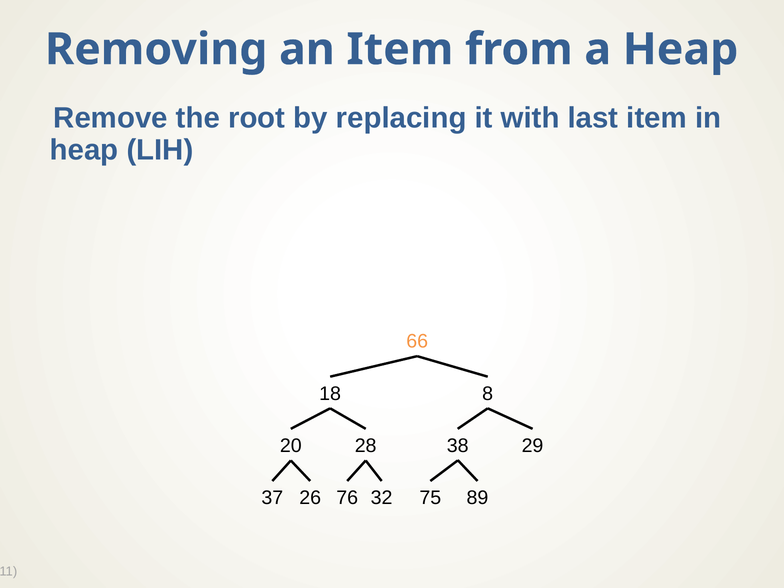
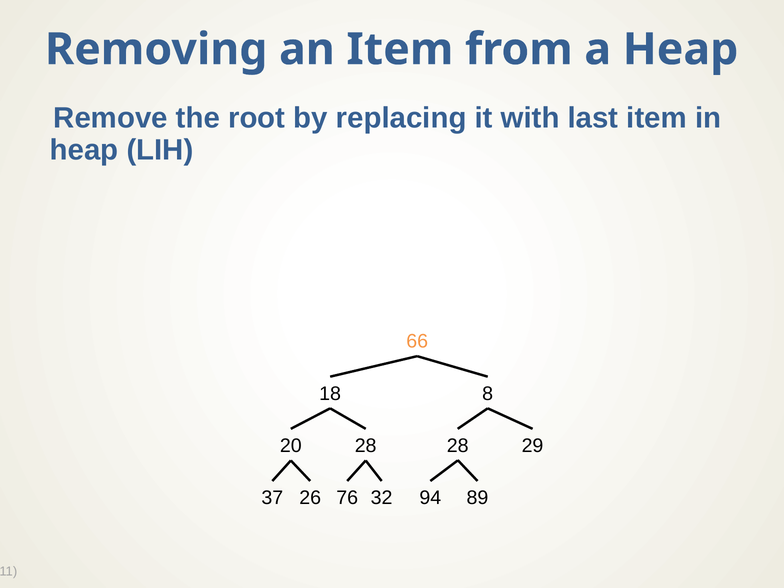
28 38: 38 -> 28
75: 75 -> 94
